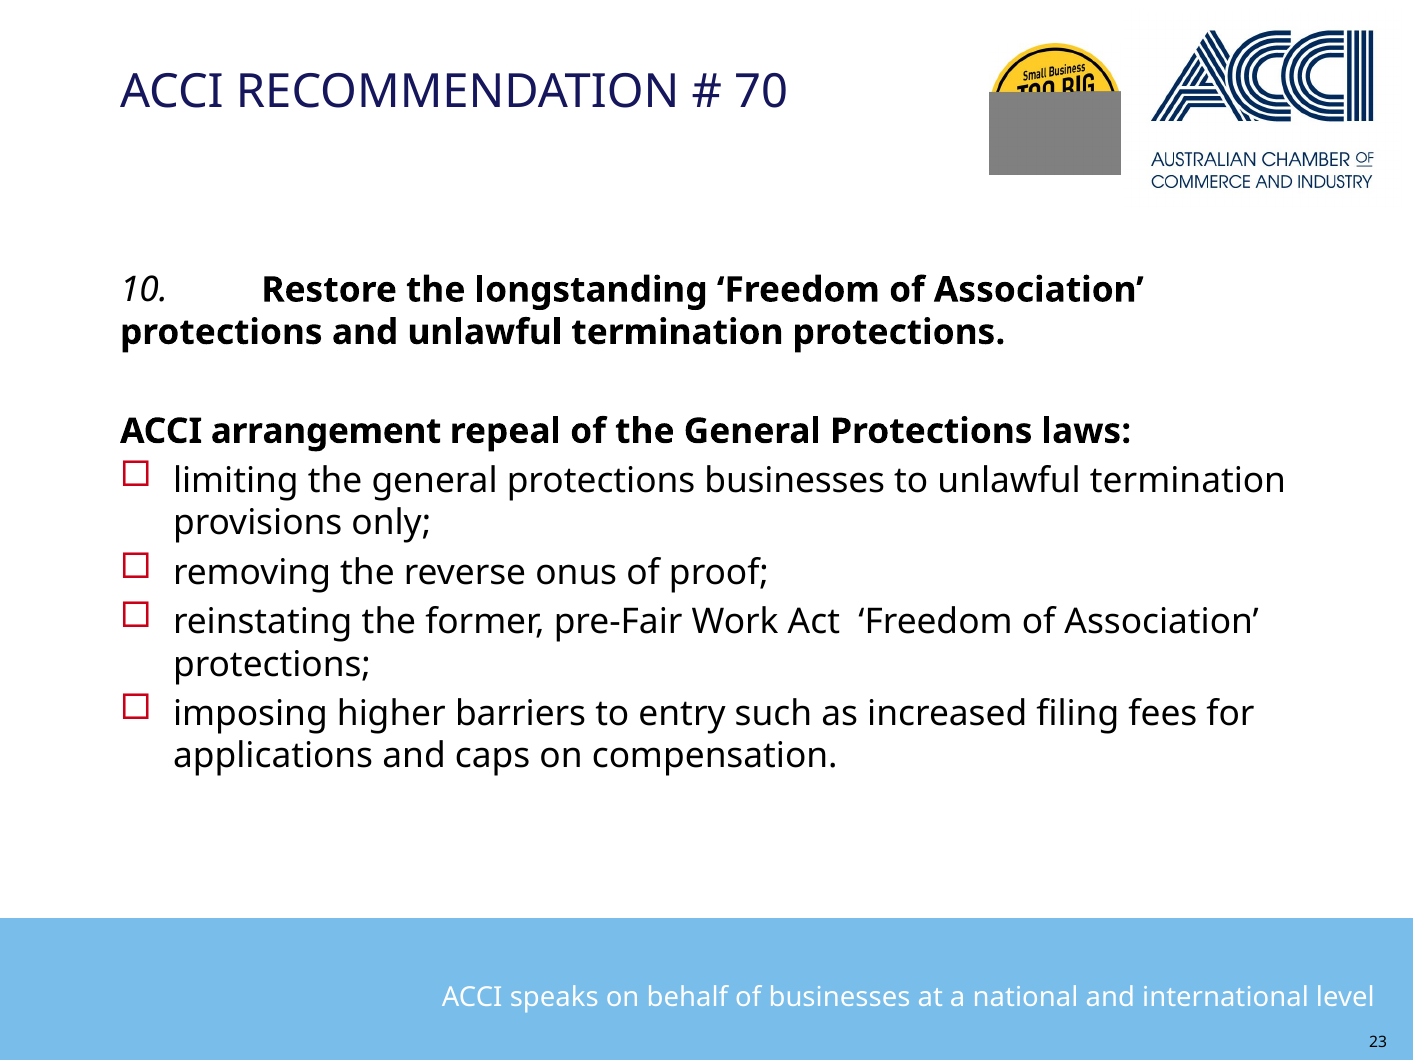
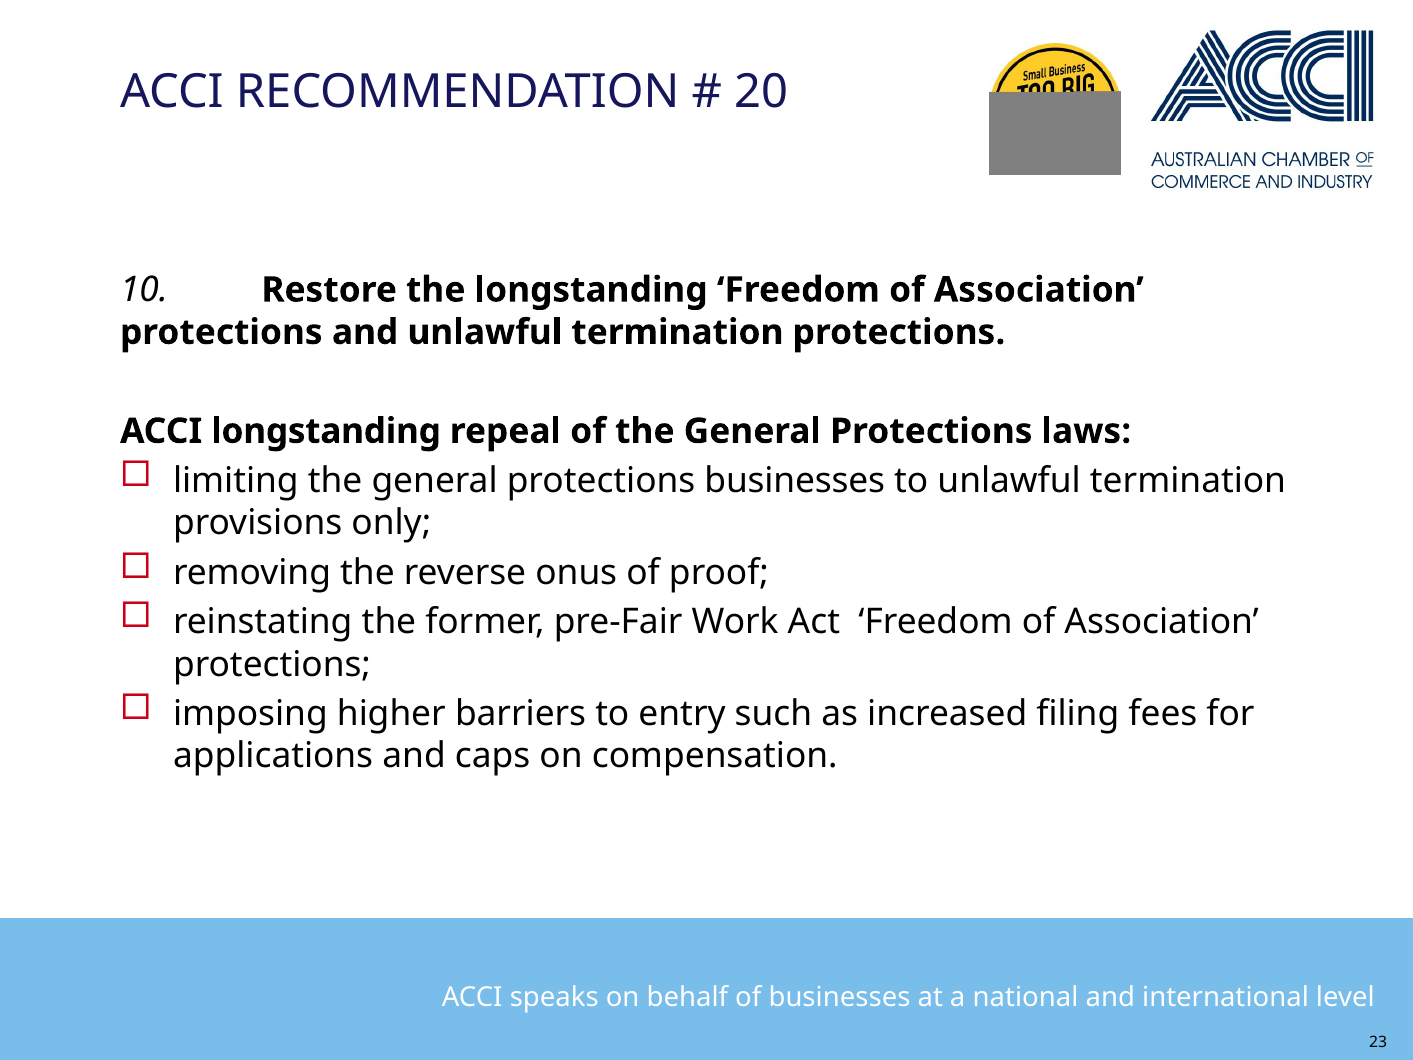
70: 70 -> 20
ACCI arrangement: arrangement -> longstanding
